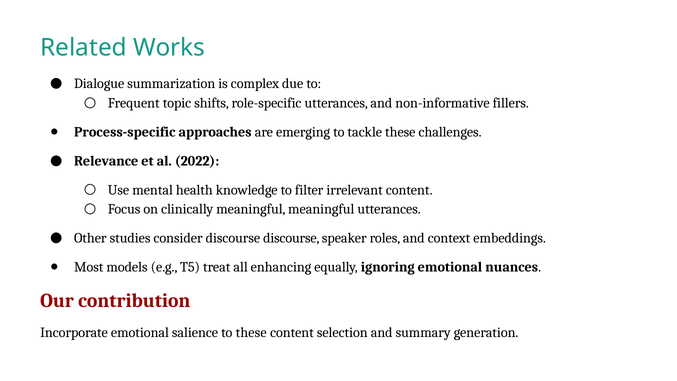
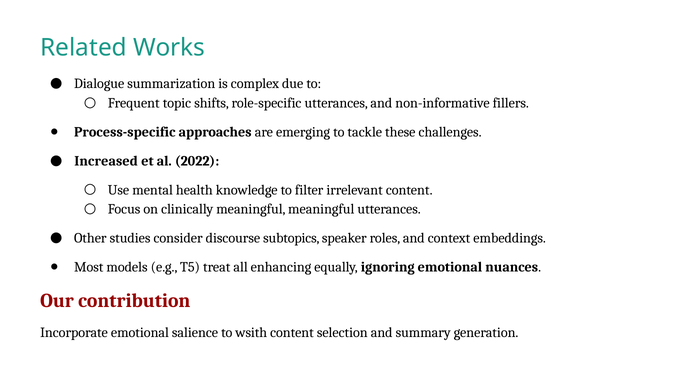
Relevance: Relevance -> Increased
discourse discourse: discourse -> subtopics
to these: these -> wsith
